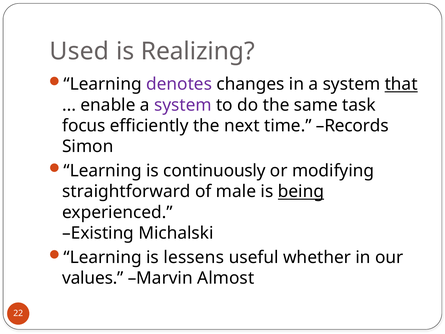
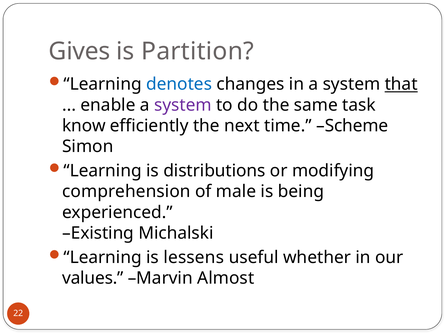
Used: Used -> Gives
Realizing: Realizing -> Partition
denotes colour: purple -> blue
focus: focus -> know
Records: Records -> Scheme
continuously: continuously -> distributions
straightforward: straightforward -> comprehension
being underline: present -> none
